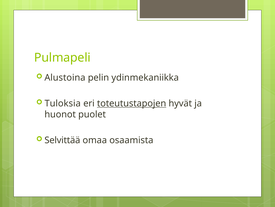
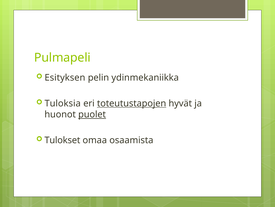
Alustoina: Alustoina -> Esityksen
puolet underline: none -> present
Selvittää: Selvittää -> Tulokset
